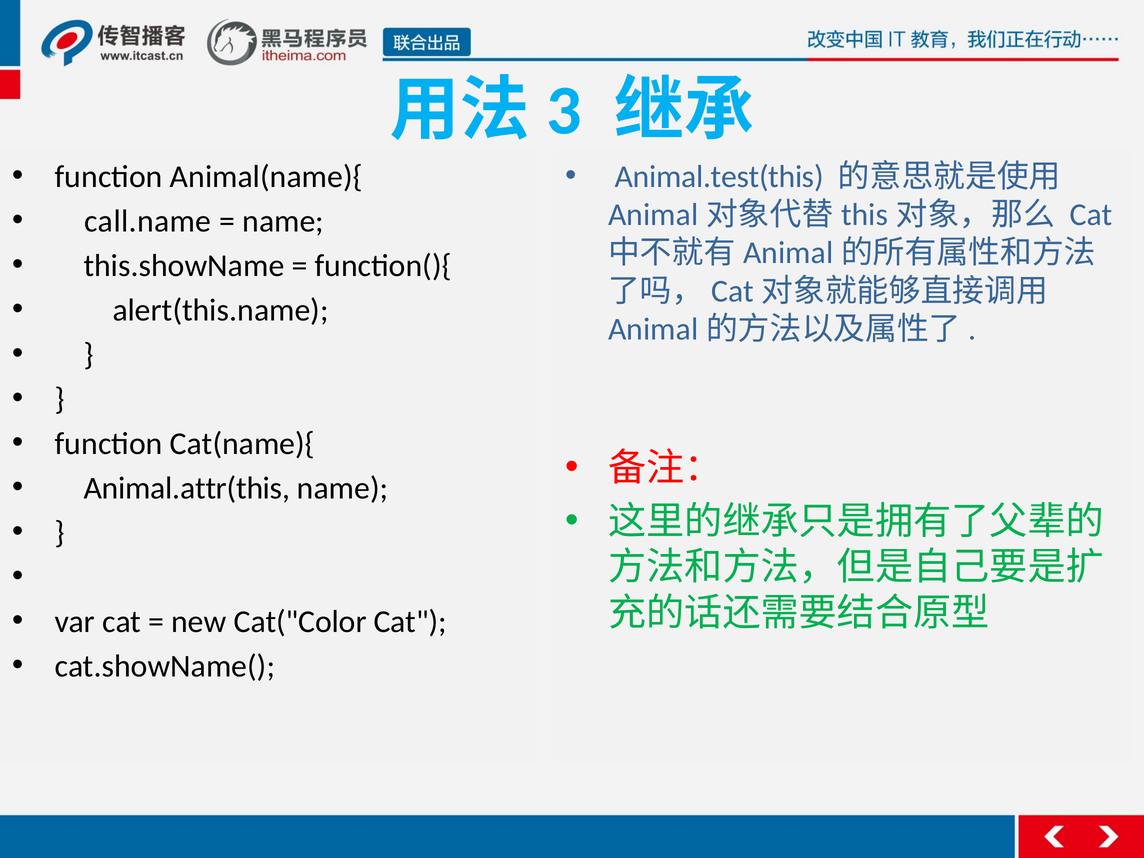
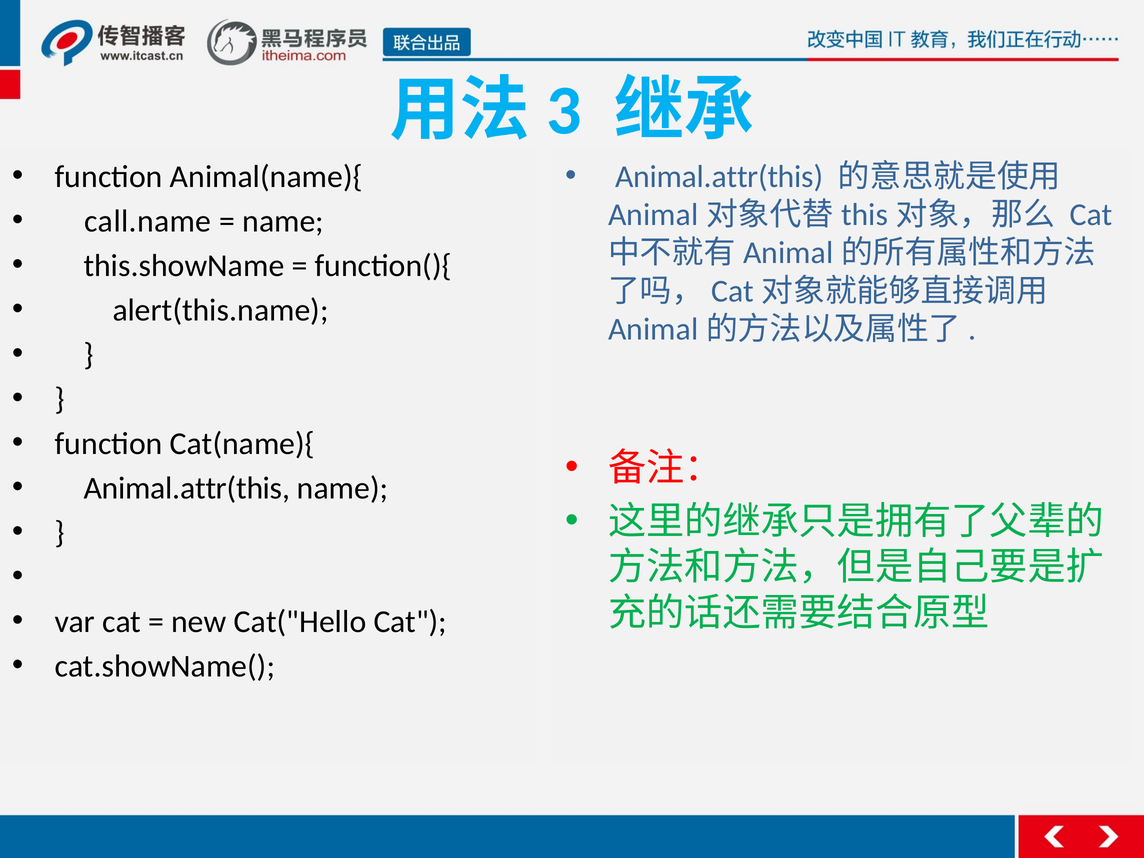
Animal.test(this at (719, 177): Animal.test(this -> Animal.attr(this
Cat("Color: Cat("Color -> Cat("Hello
